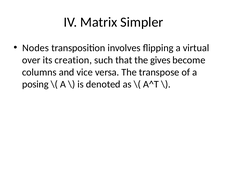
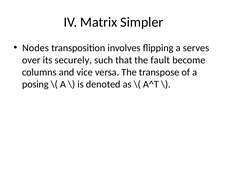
virtual: virtual -> serves
creation: creation -> securely
gives: gives -> fault
